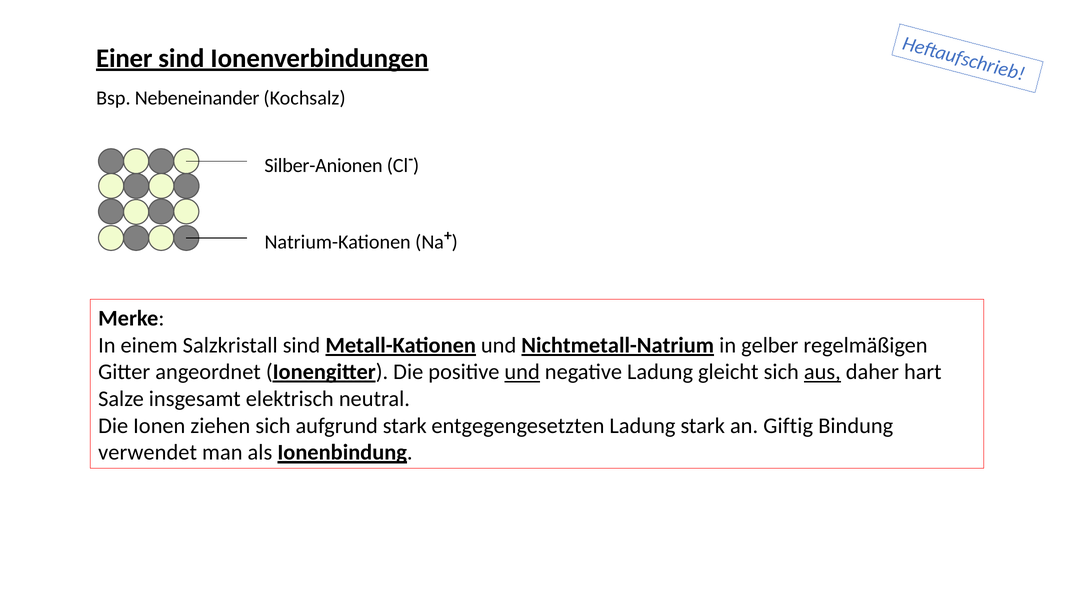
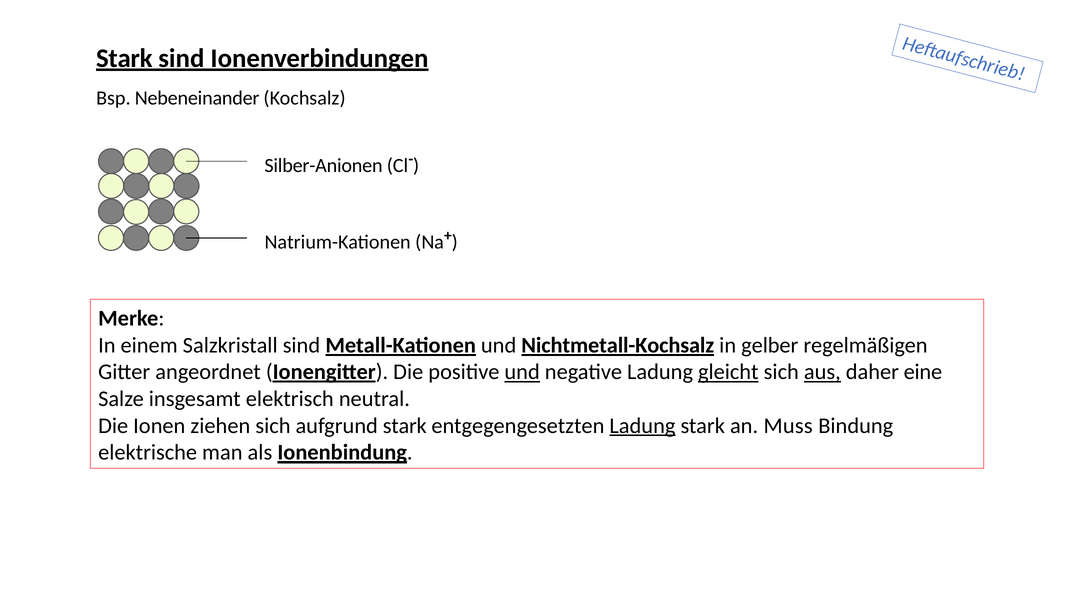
Einer at (124, 58): Einer -> Stark
Nichtmetall-Natrium: Nichtmetall-Natrium -> Nichtmetall-Kochsalz
gleicht underline: none -> present
hart: hart -> eine
Ladung at (642, 426) underline: none -> present
Giftig: Giftig -> Muss
verwendet: verwendet -> elektrische
